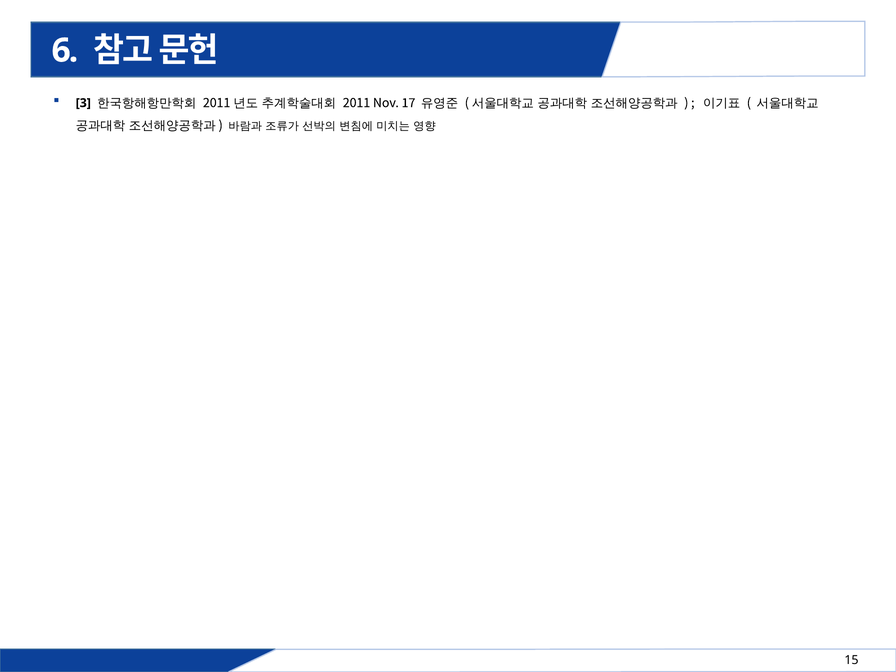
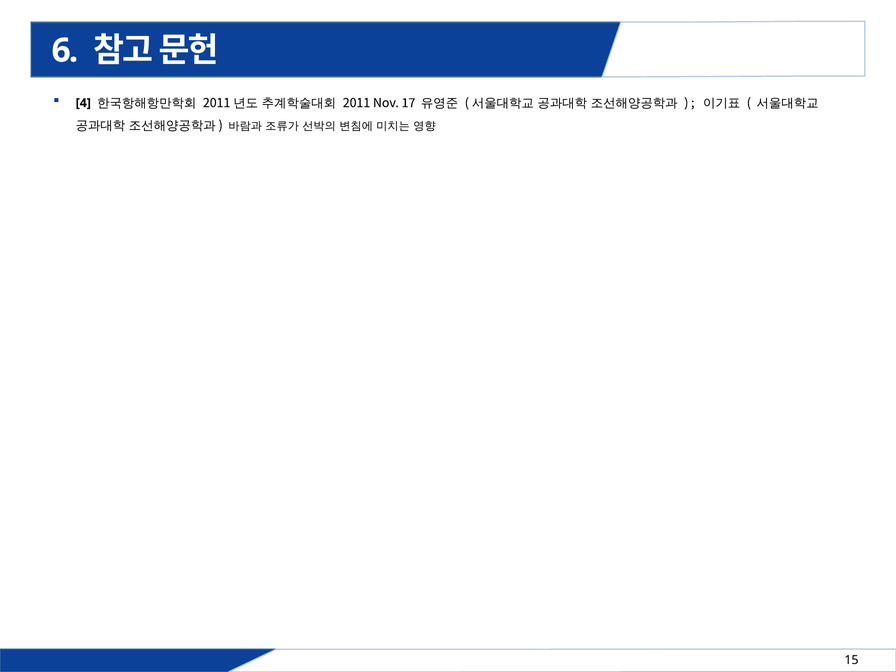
3: 3 -> 4
